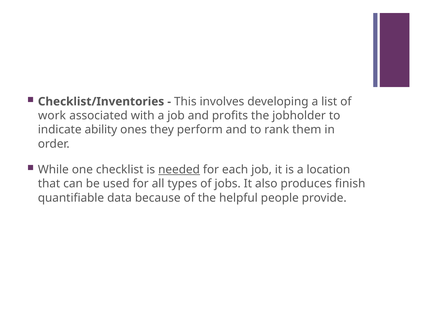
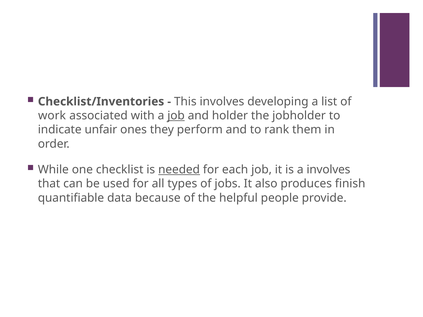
job at (176, 116) underline: none -> present
profits: profits -> holder
ability: ability -> unfair
a location: location -> involves
